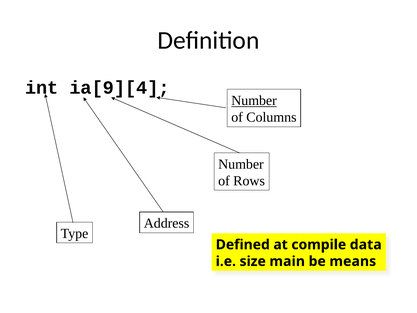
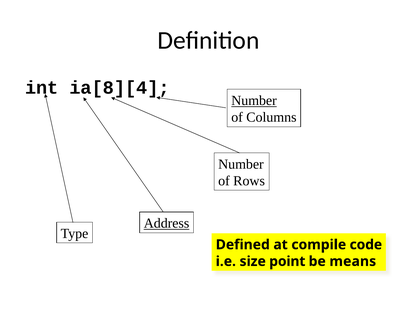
ia[9][4: ia[9][4 -> ia[8][4
Address underline: none -> present
data: data -> code
main: main -> point
